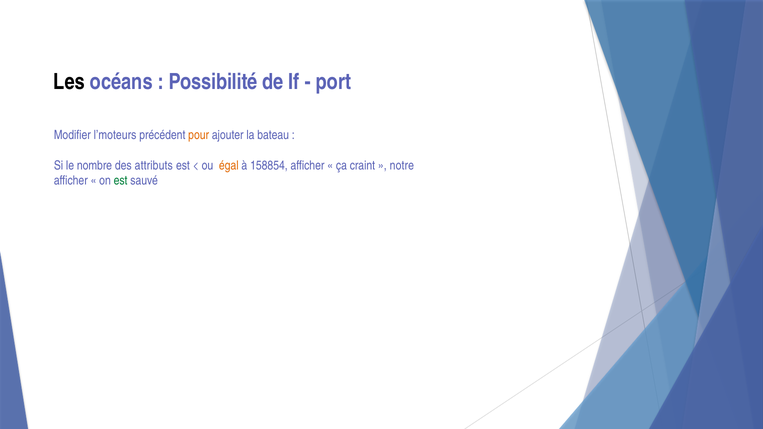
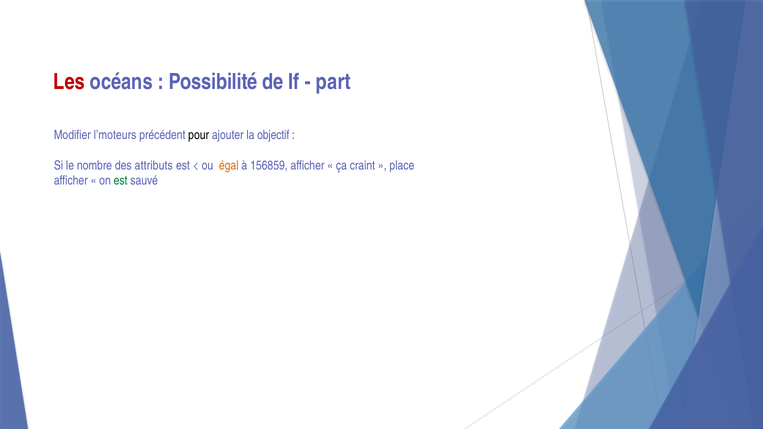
Les colour: black -> red
port: port -> part
pour colour: orange -> black
bateau: bateau -> objectif
158854: 158854 -> 156859
notre: notre -> place
